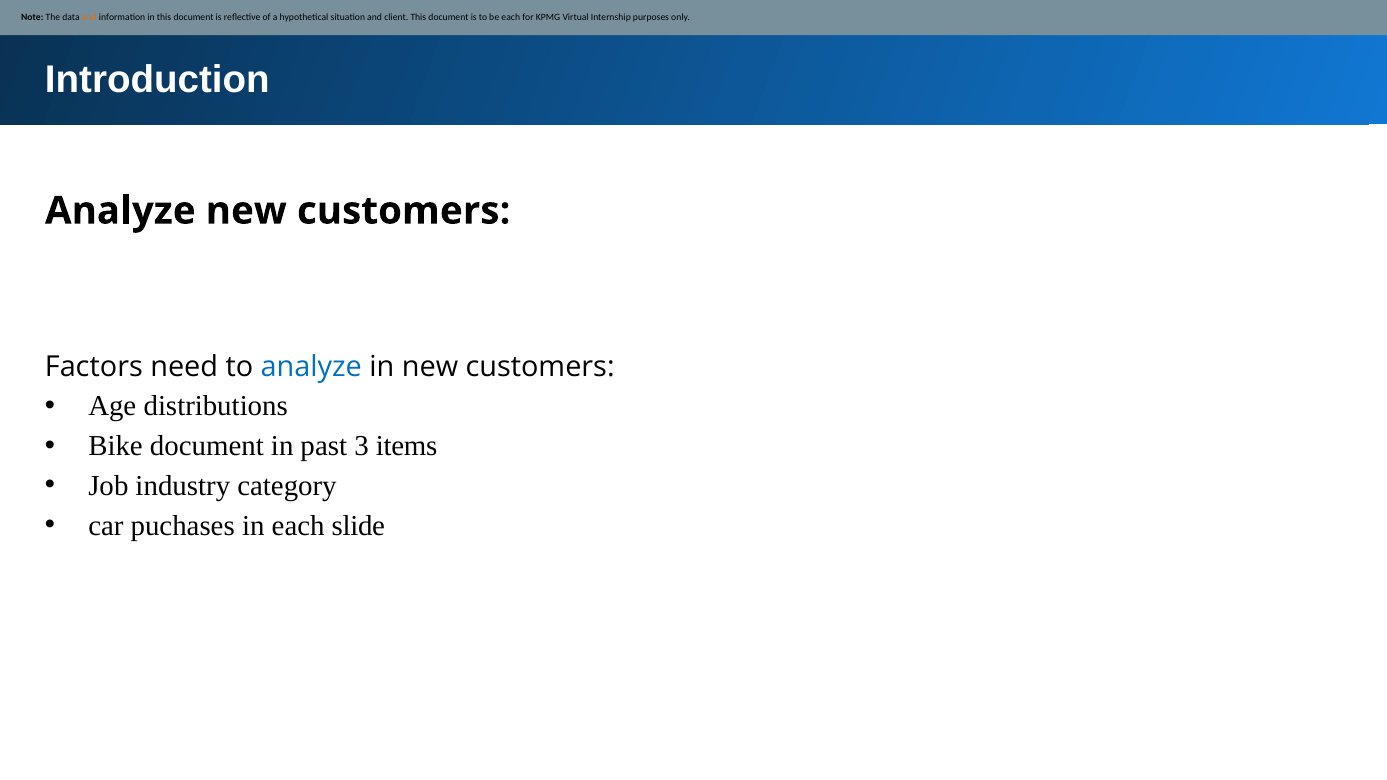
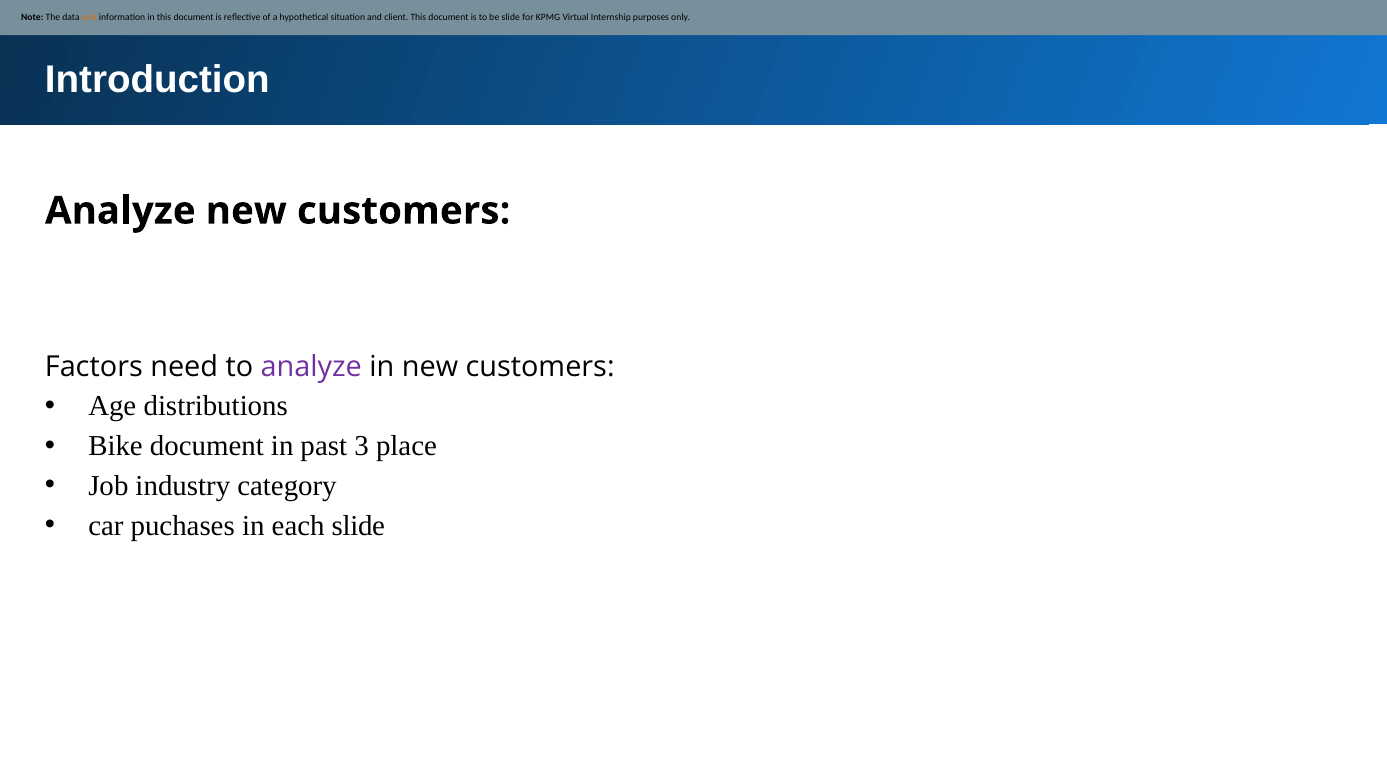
be each: each -> slide
analyze at (311, 367) colour: blue -> purple
items: items -> place
